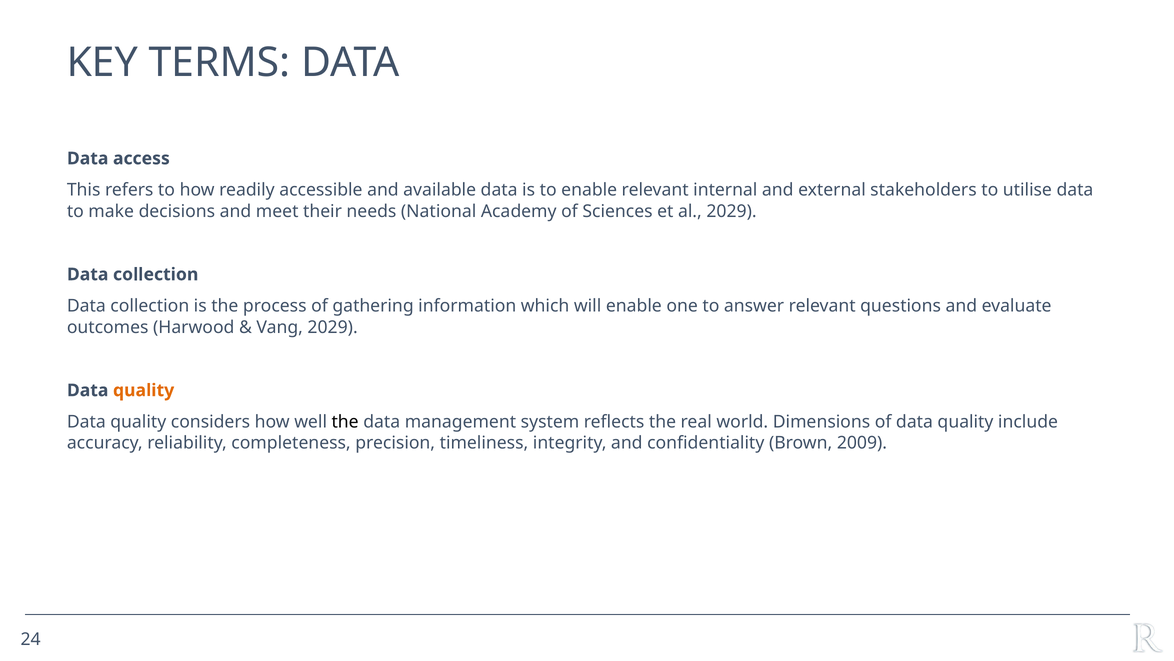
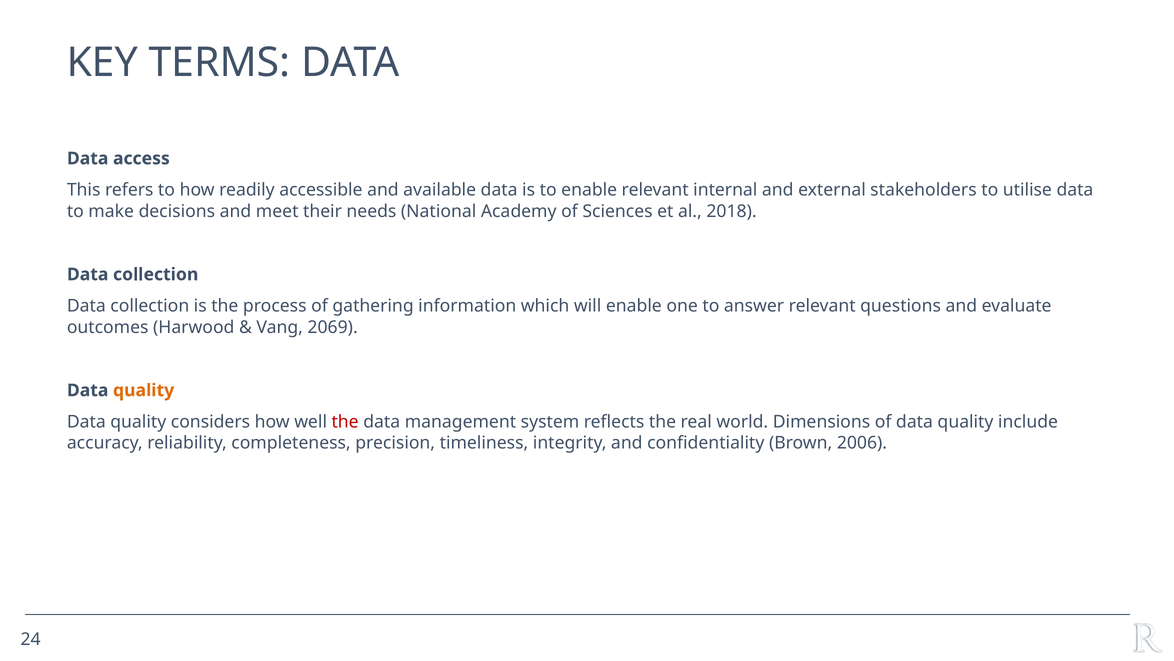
al 2029: 2029 -> 2018
Vang 2029: 2029 -> 2069
the at (345, 422) colour: black -> red
2009: 2009 -> 2006
